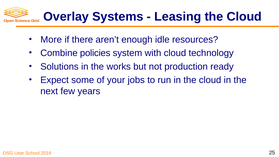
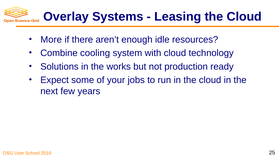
policies: policies -> cooling
